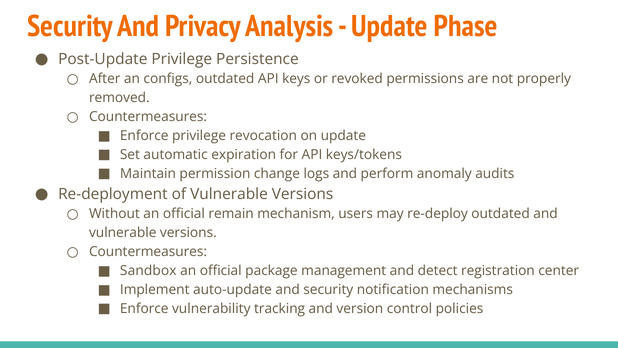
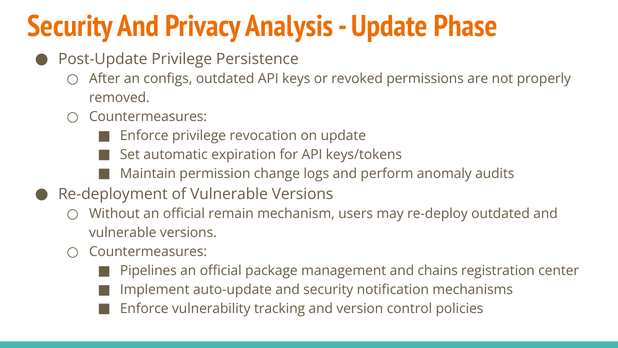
Sandbox: Sandbox -> Pipelines
detect: detect -> chains
